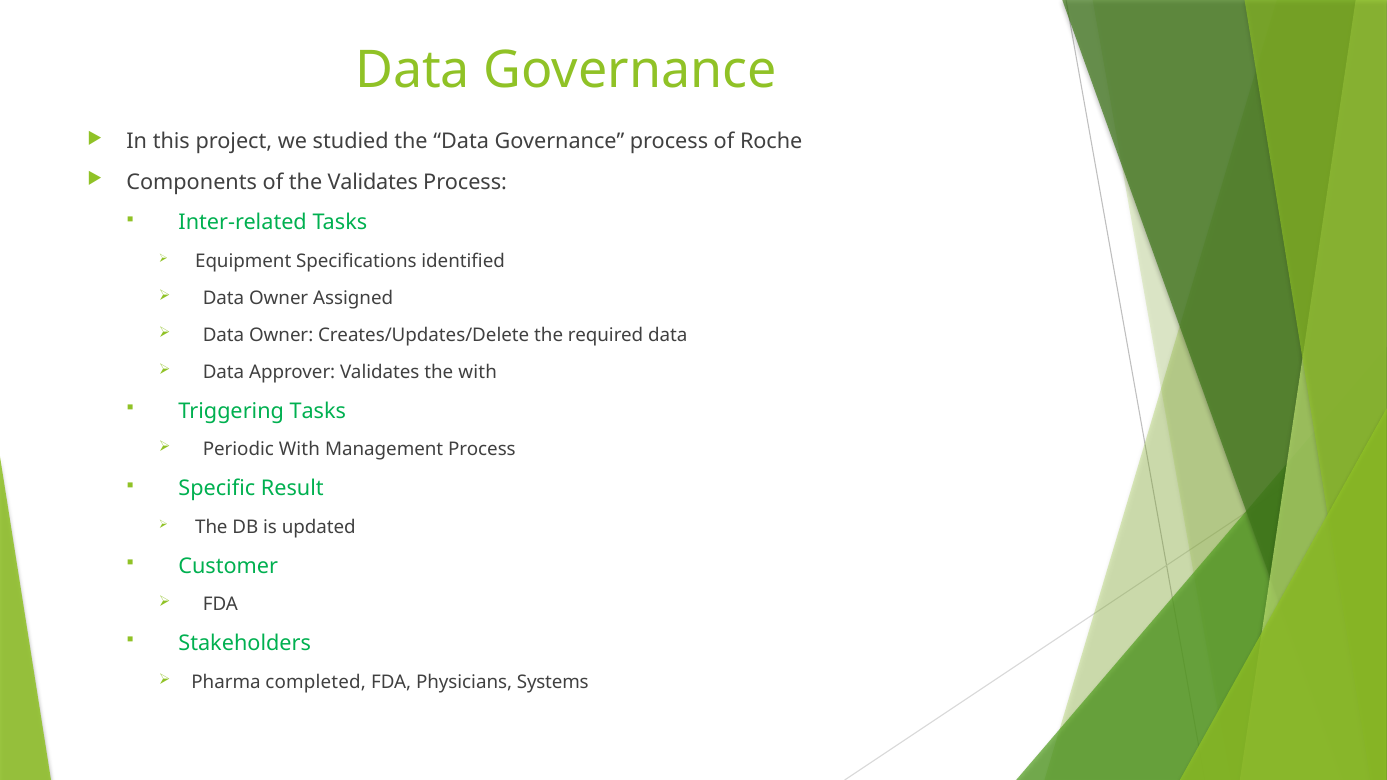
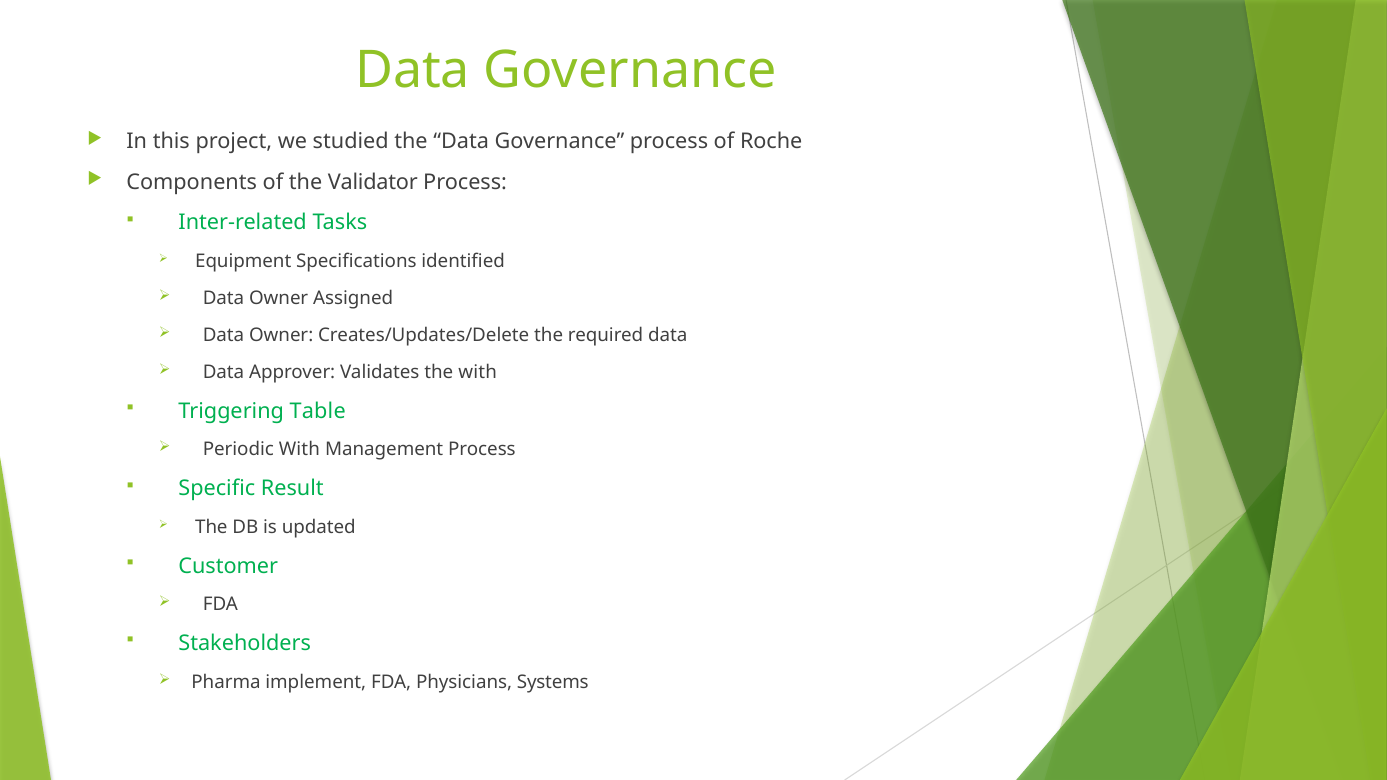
the Validates: Validates -> Validator
Triggering Tasks: Tasks -> Table
completed: completed -> implement
